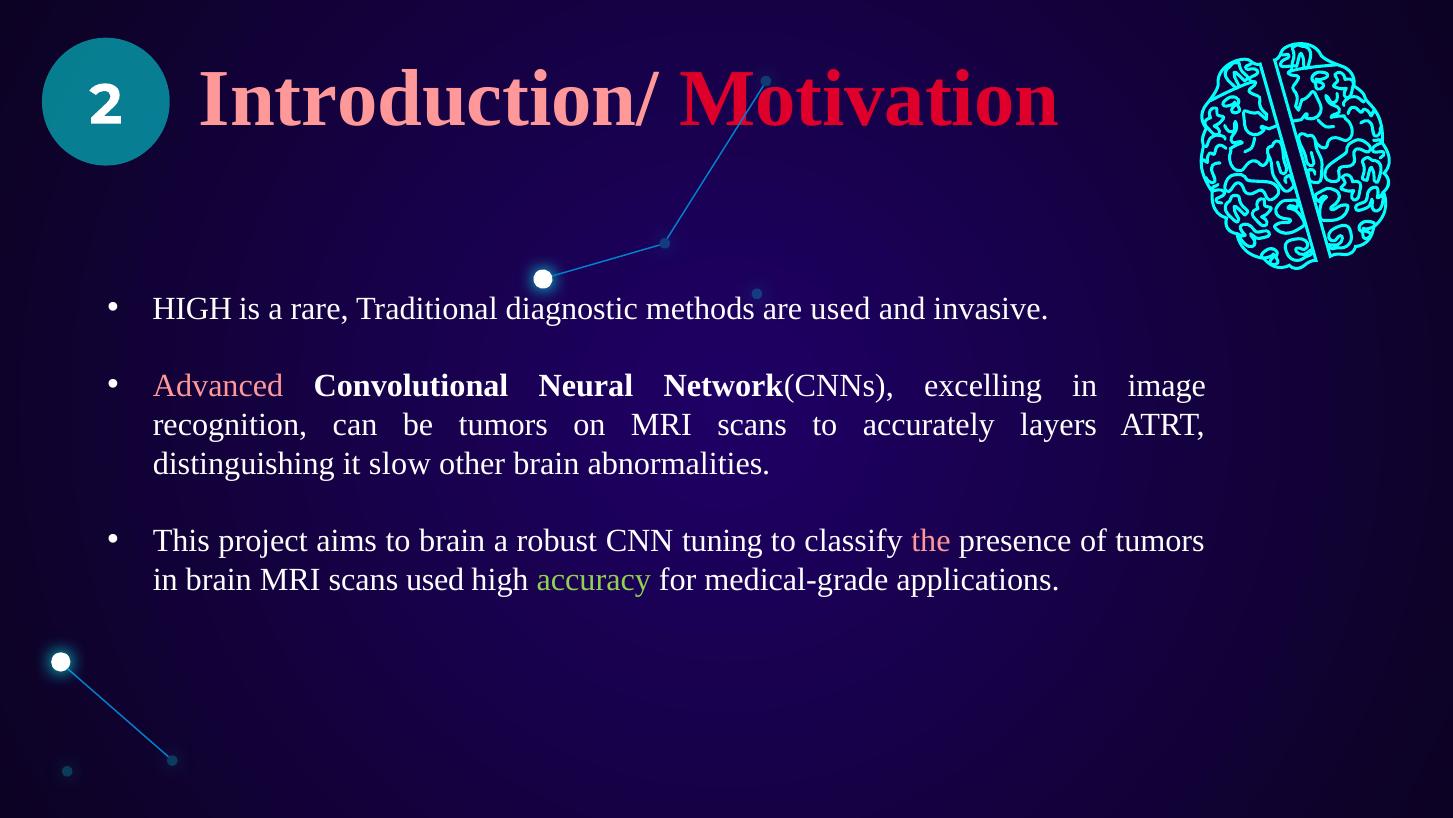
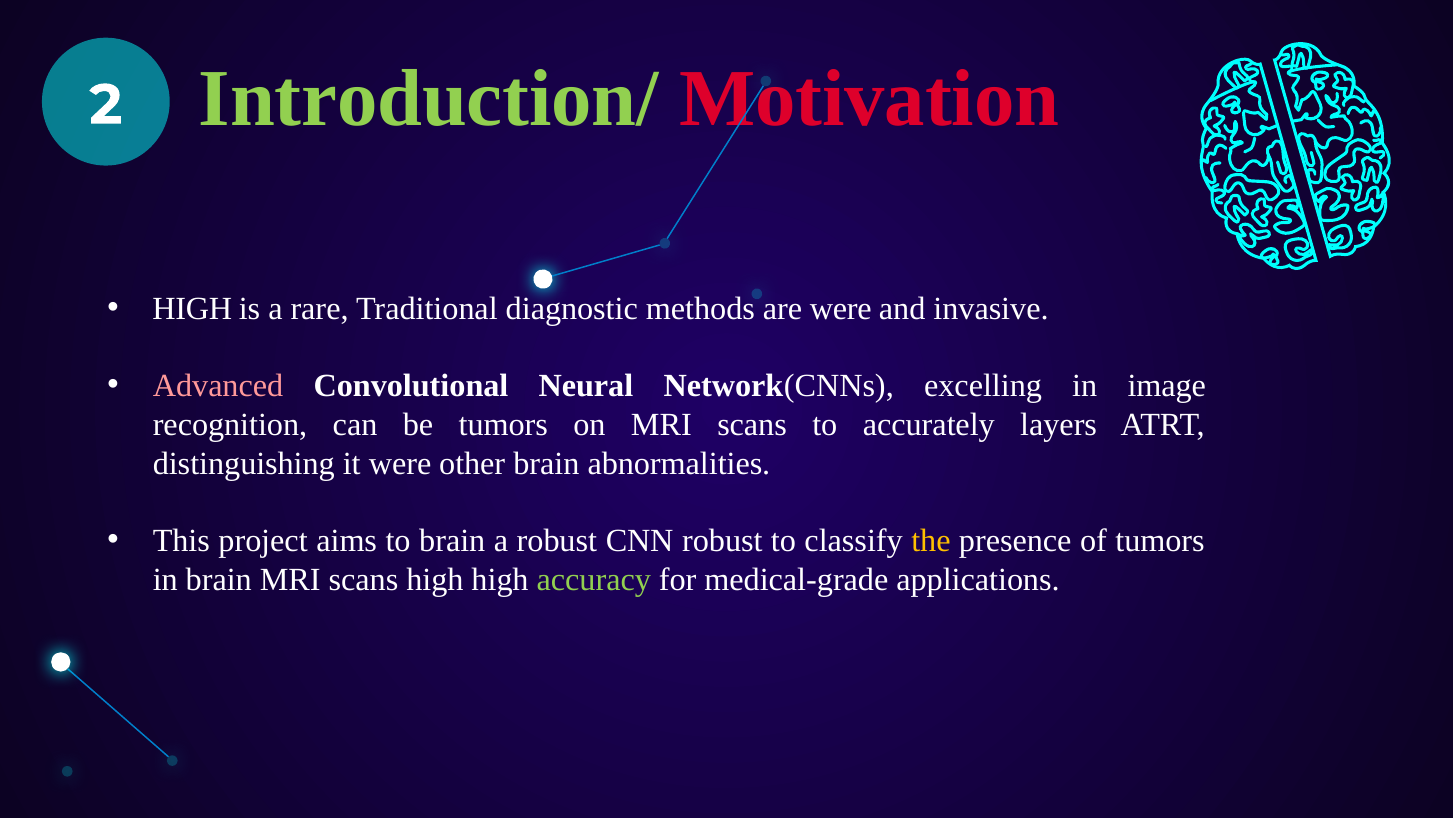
Introduction/ colour: pink -> light green
are used: used -> were
it slow: slow -> were
CNN tuning: tuning -> robust
the colour: pink -> yellow
scans used: used -> high
